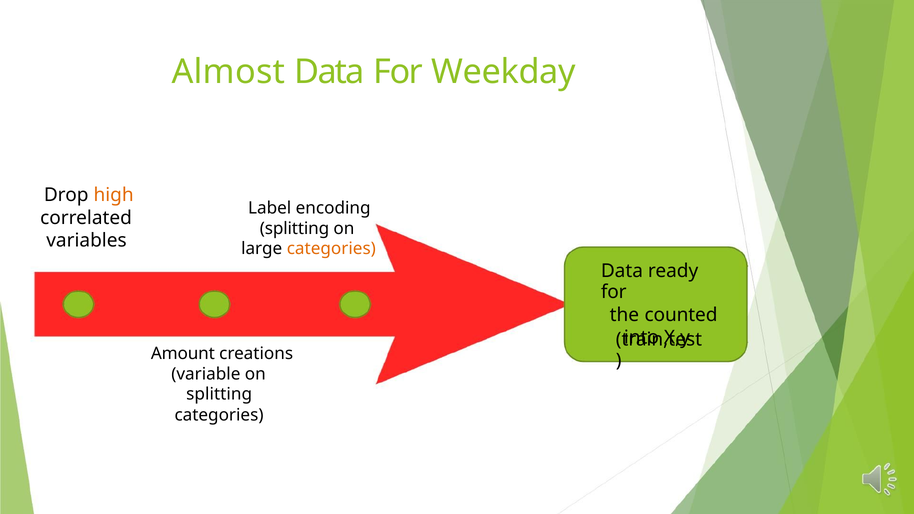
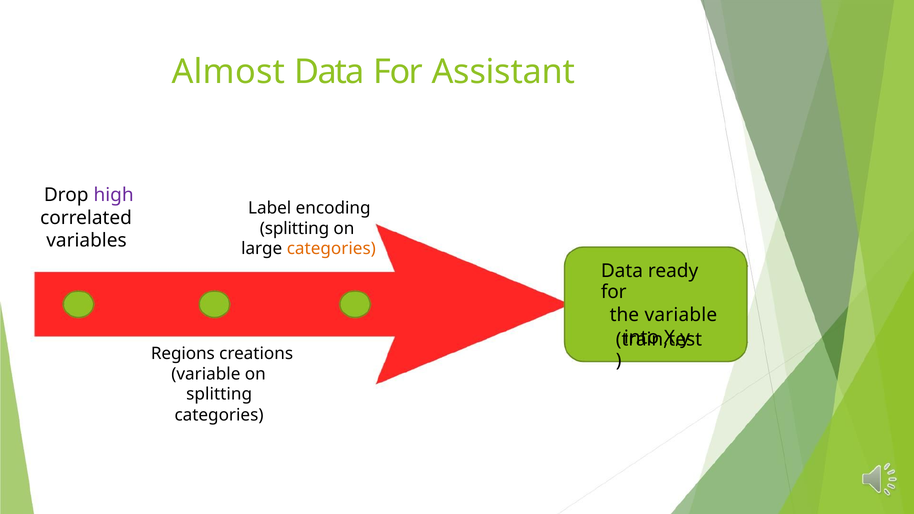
Weekday: Weekday -> Assistant
high colour: orange -> purple
the counted: counted -> variable
Amount: Amount -> Regions
